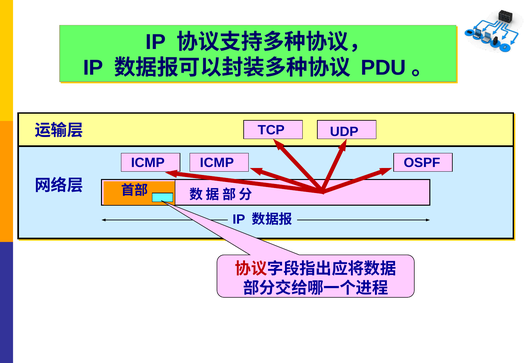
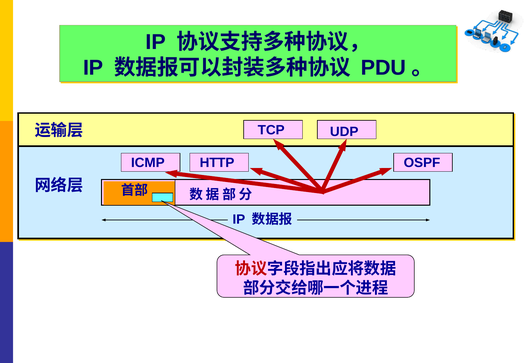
ICMP ICMP: ICMP -> HTTP
